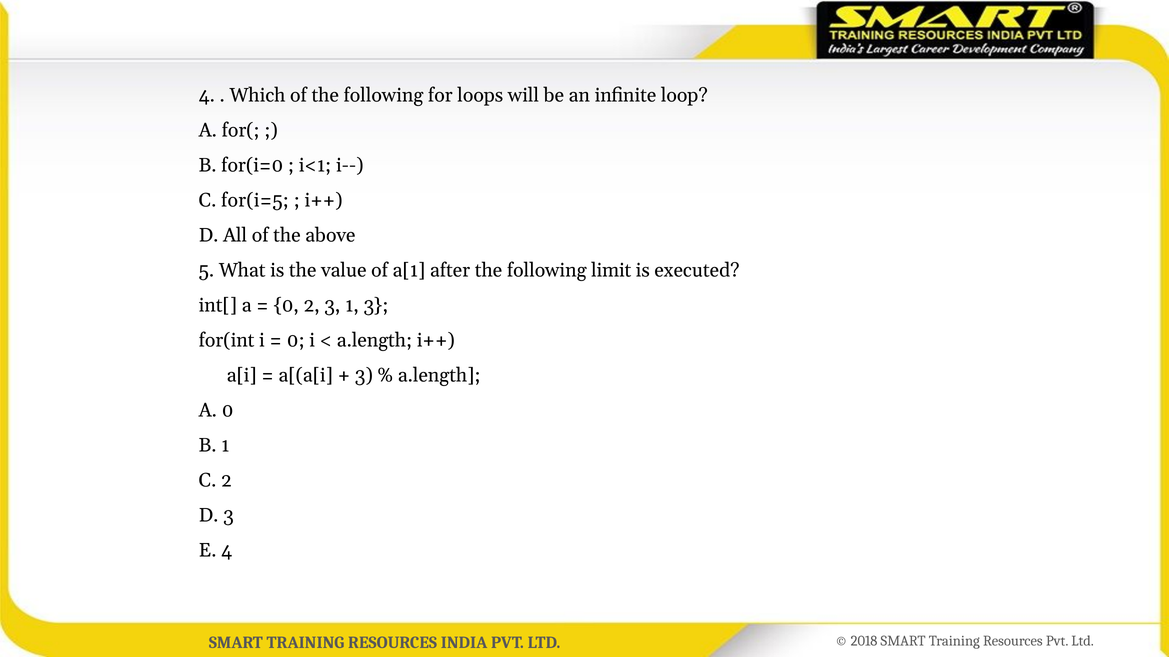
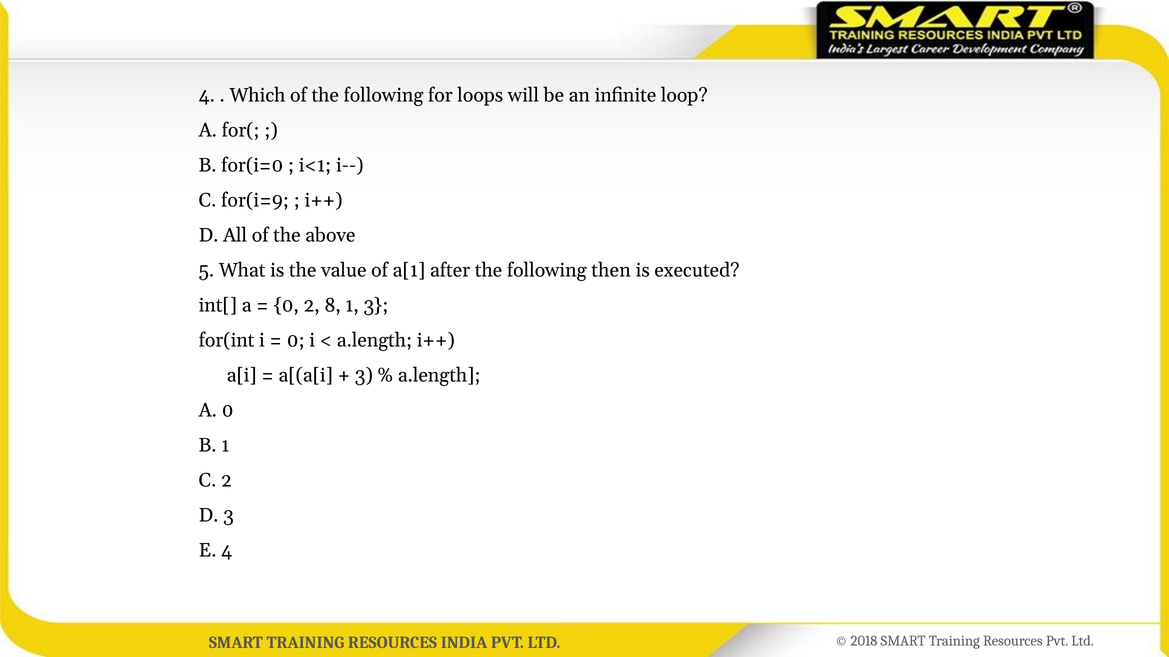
for(i=5: for(i=5 -> for(i=9
limit: limit -> then
2 3: 3 -> 8
